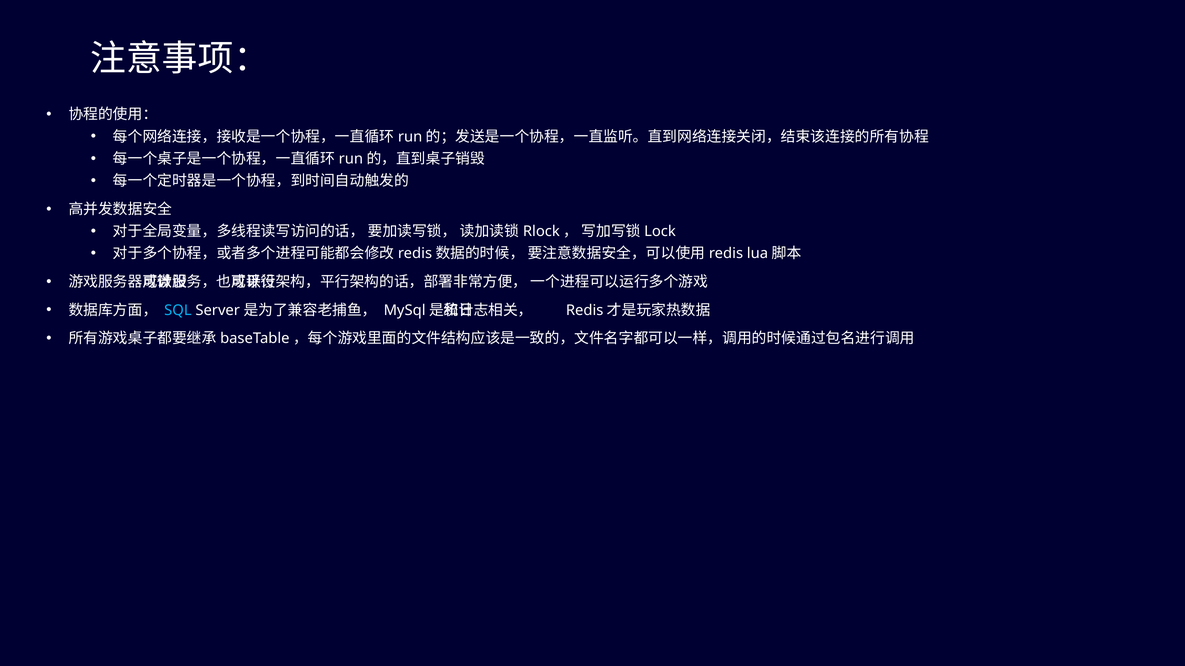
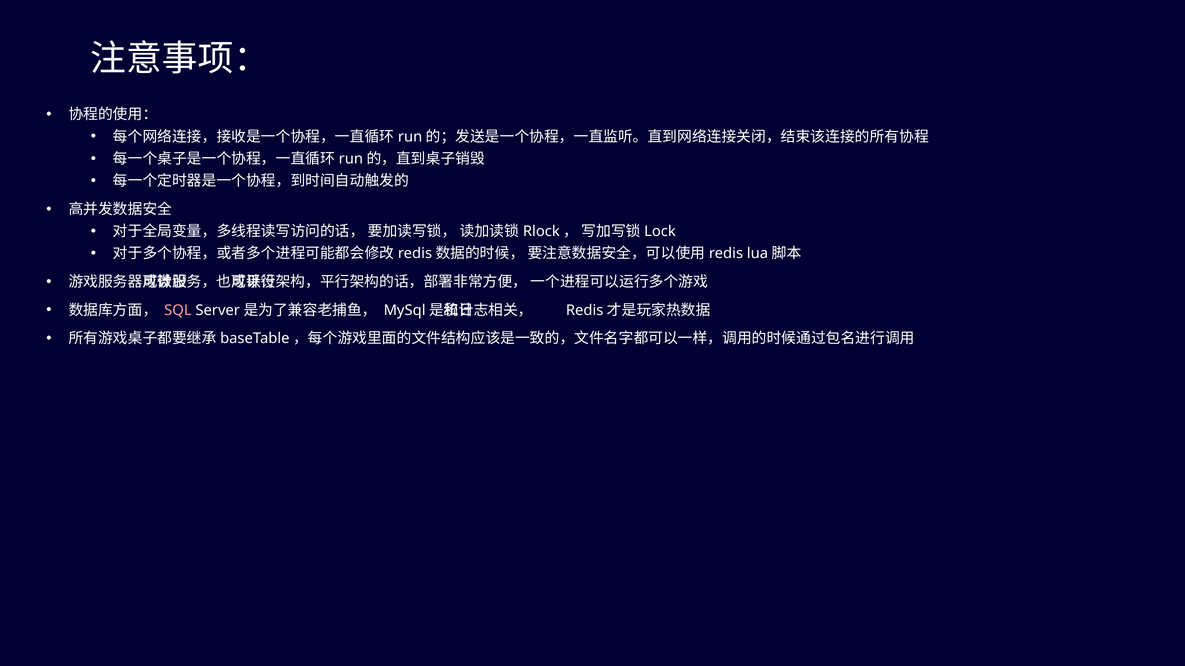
SQL colour: light blue -> pink
